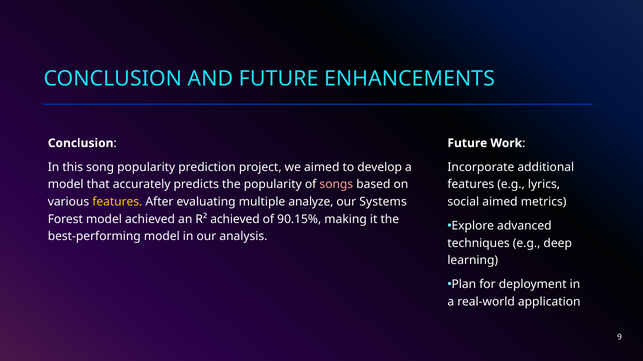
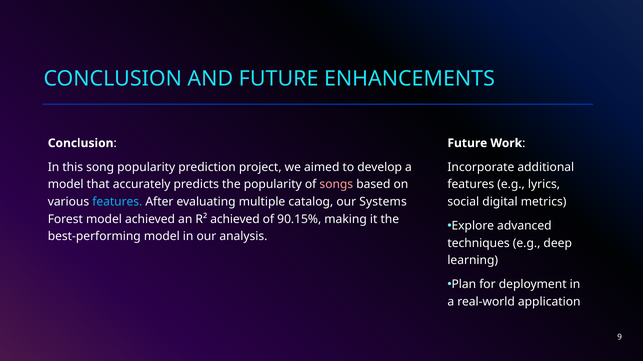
features at (117, 202) colour: yellow -> light blue
analyze: analyze -> catalog
social aimed: aimed -> digital
